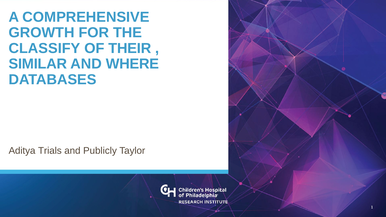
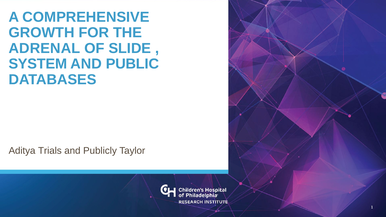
CLASSIFY: CLASSIFY -> ADRENAL
THEIR: THEIR -> SLIDE
SIMILAR: SIMILAR -> SYSTEM
WHERE: WHERE -> PUBLIC
